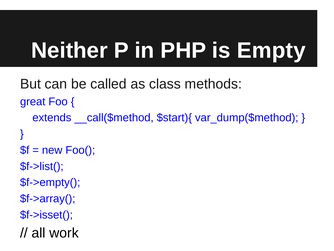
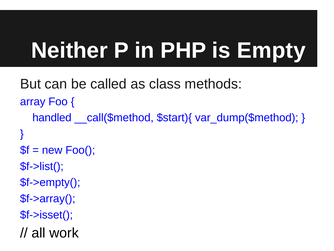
great: great -> array
extends: extends -> handled
